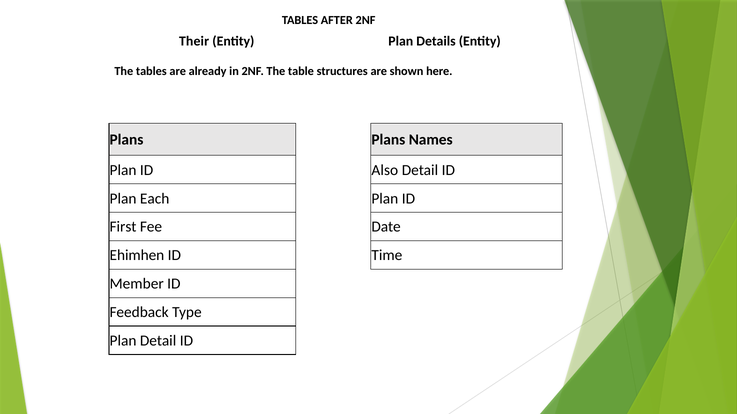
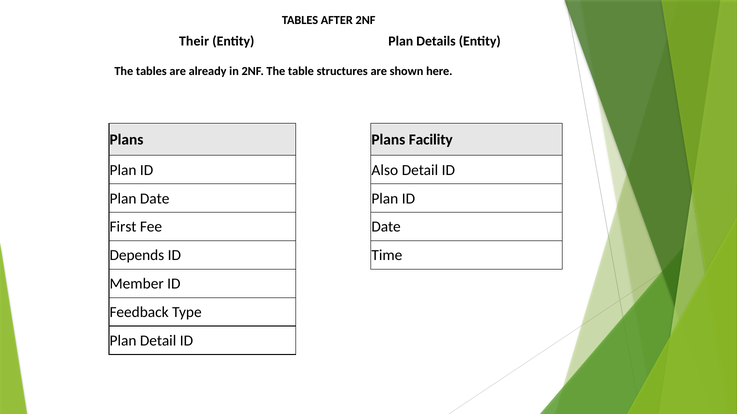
Names: Names -> Facility
Plan Each: Each -> Date
Ehimhen: Ehimhen -> Depends
